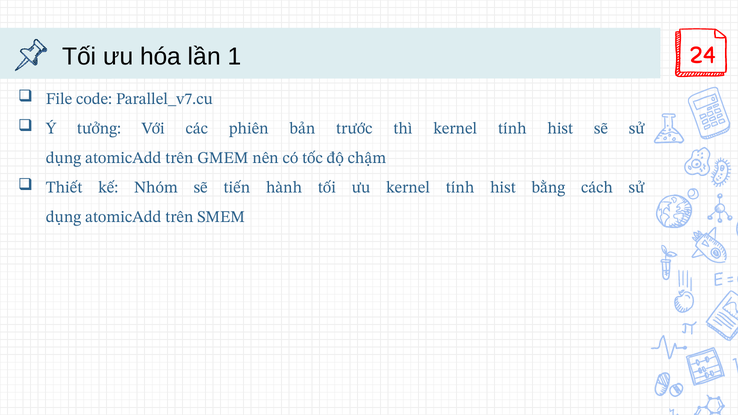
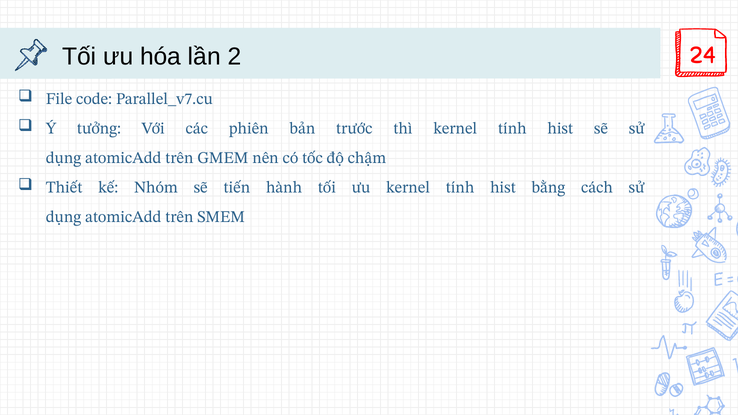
1: 1 -> 2
